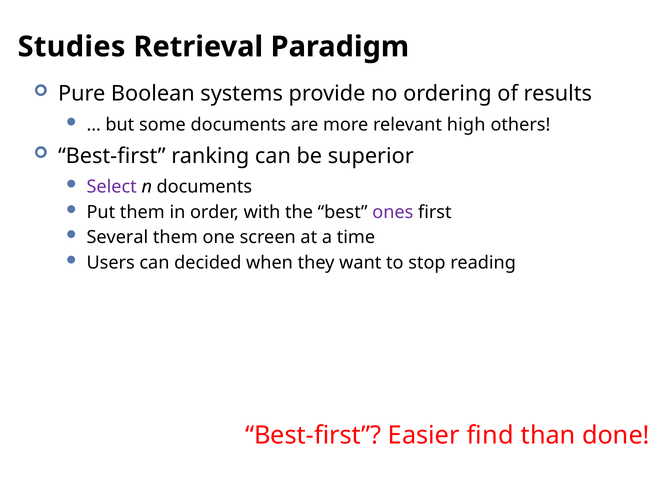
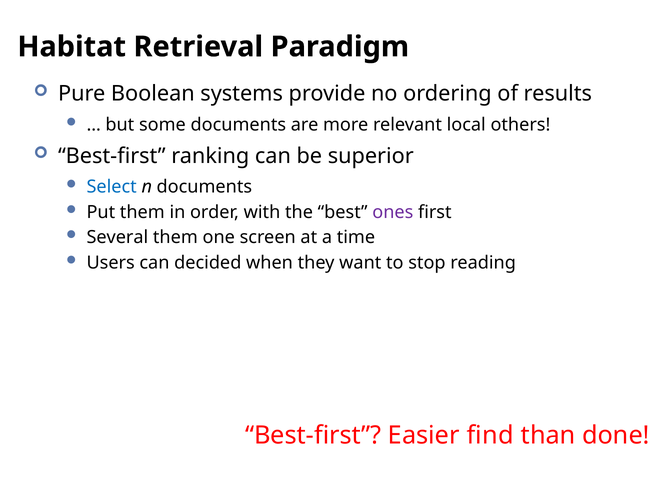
Studies: Studies -> Habitat
high: high -> local
Select colour: purple -> blue
